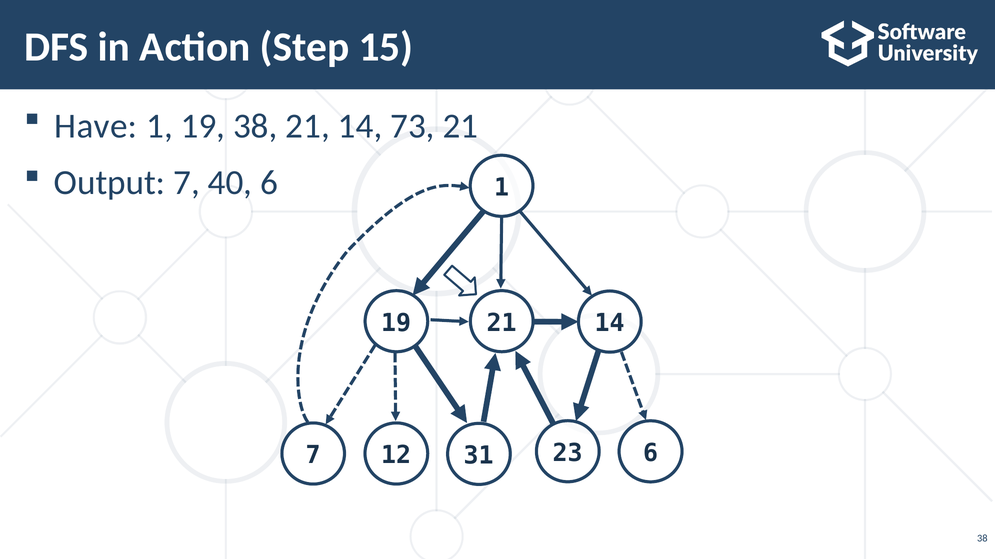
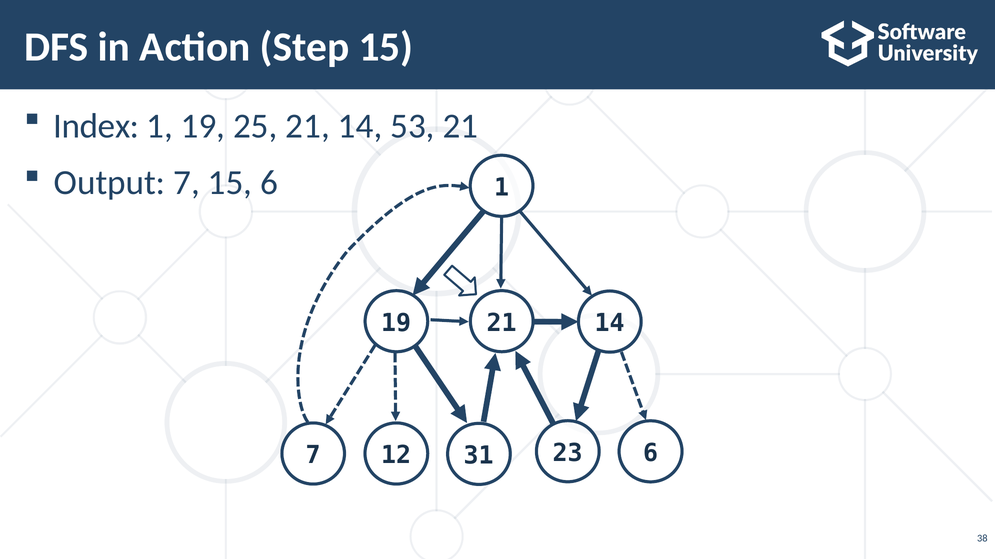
Have: Have -> Index
19 38: 38 -> 25
73: 73 -> 53
7 40: 40 -> 15
